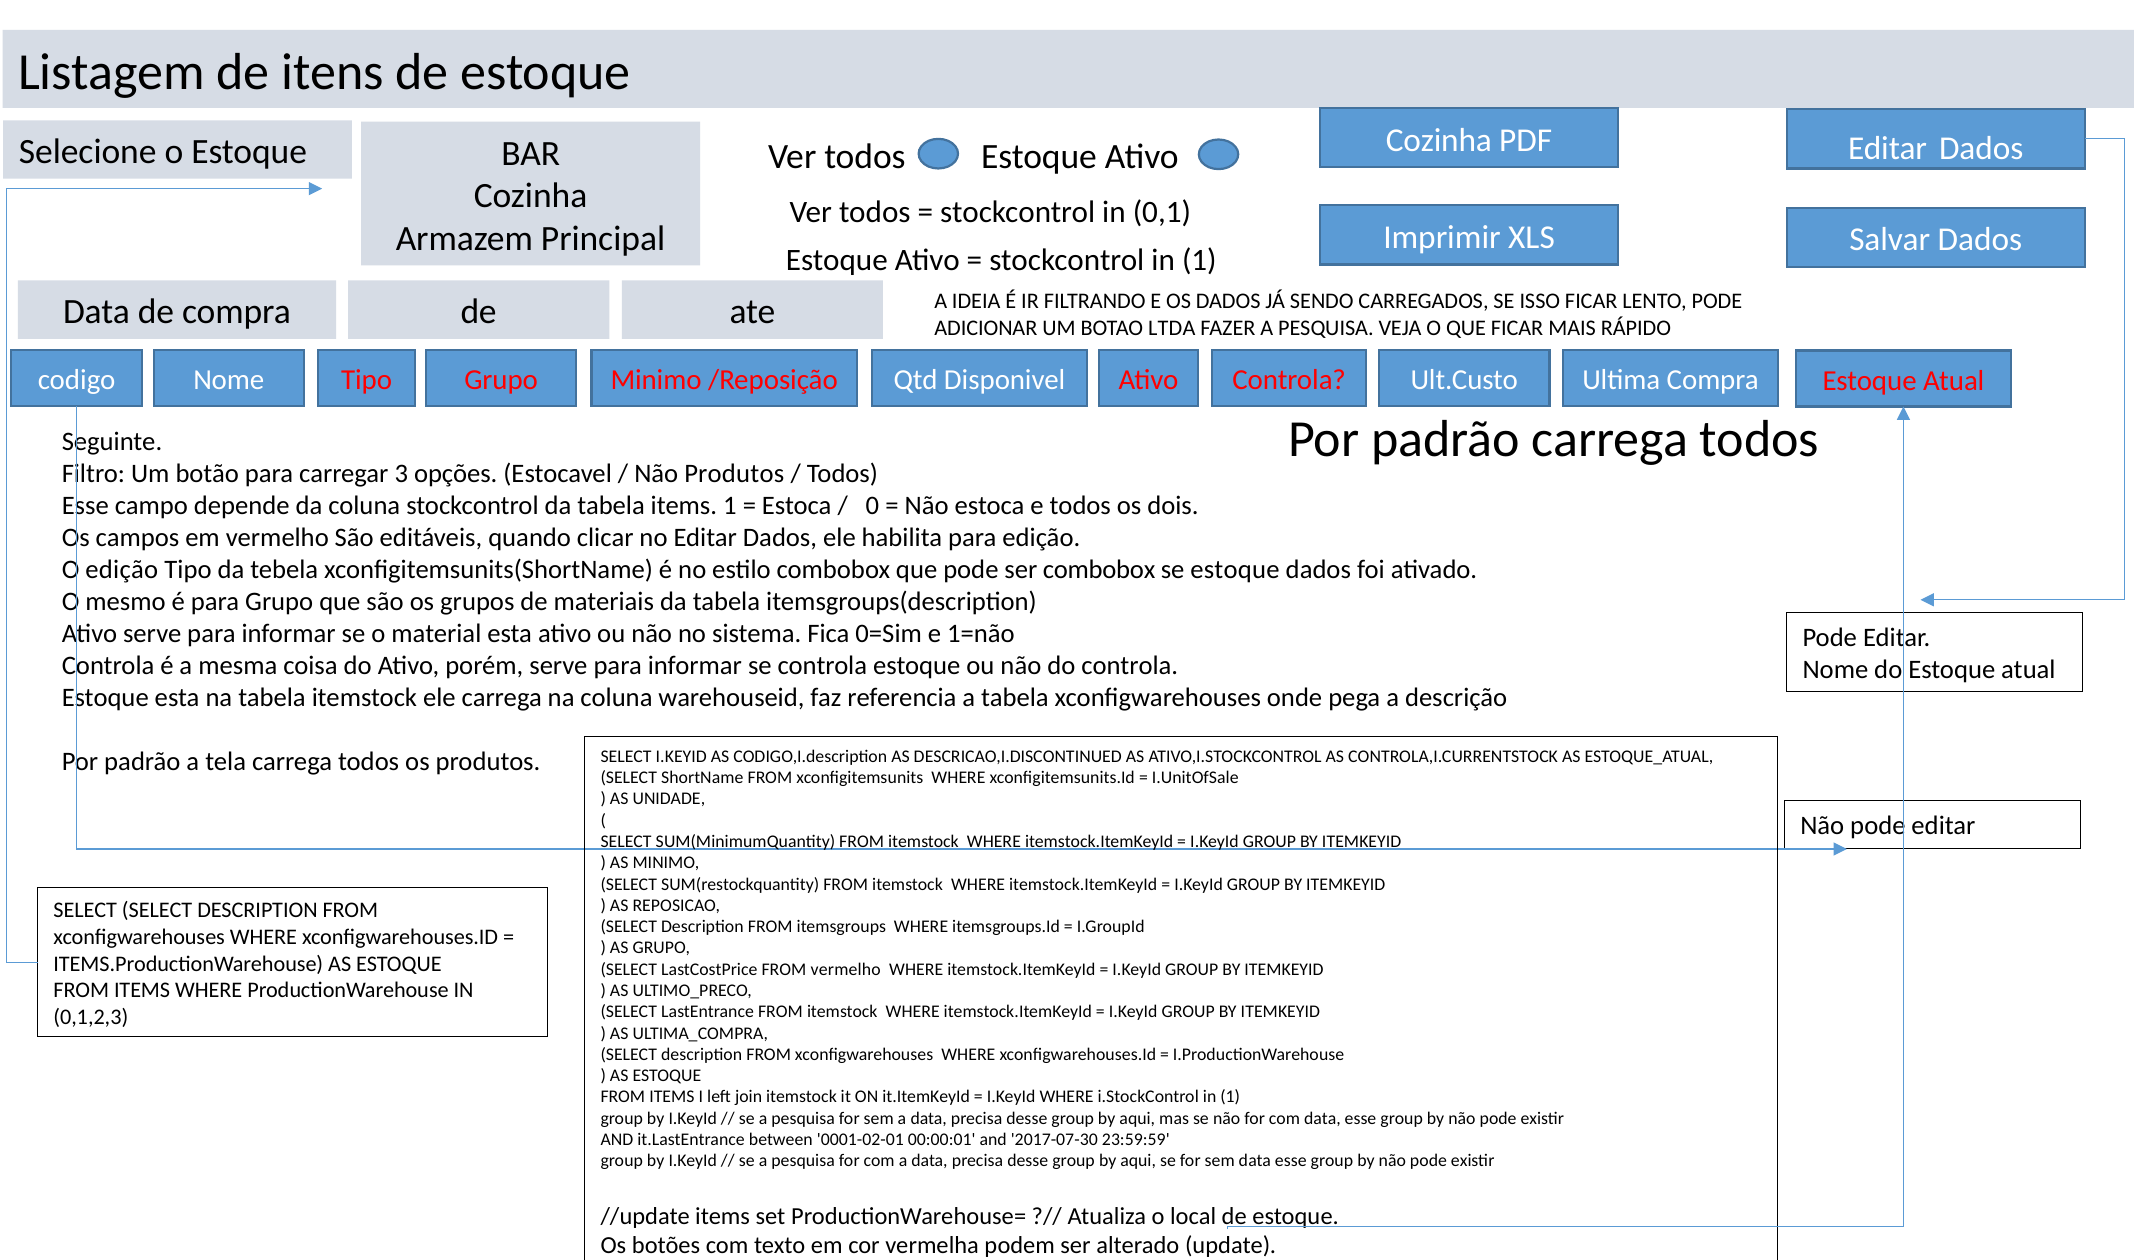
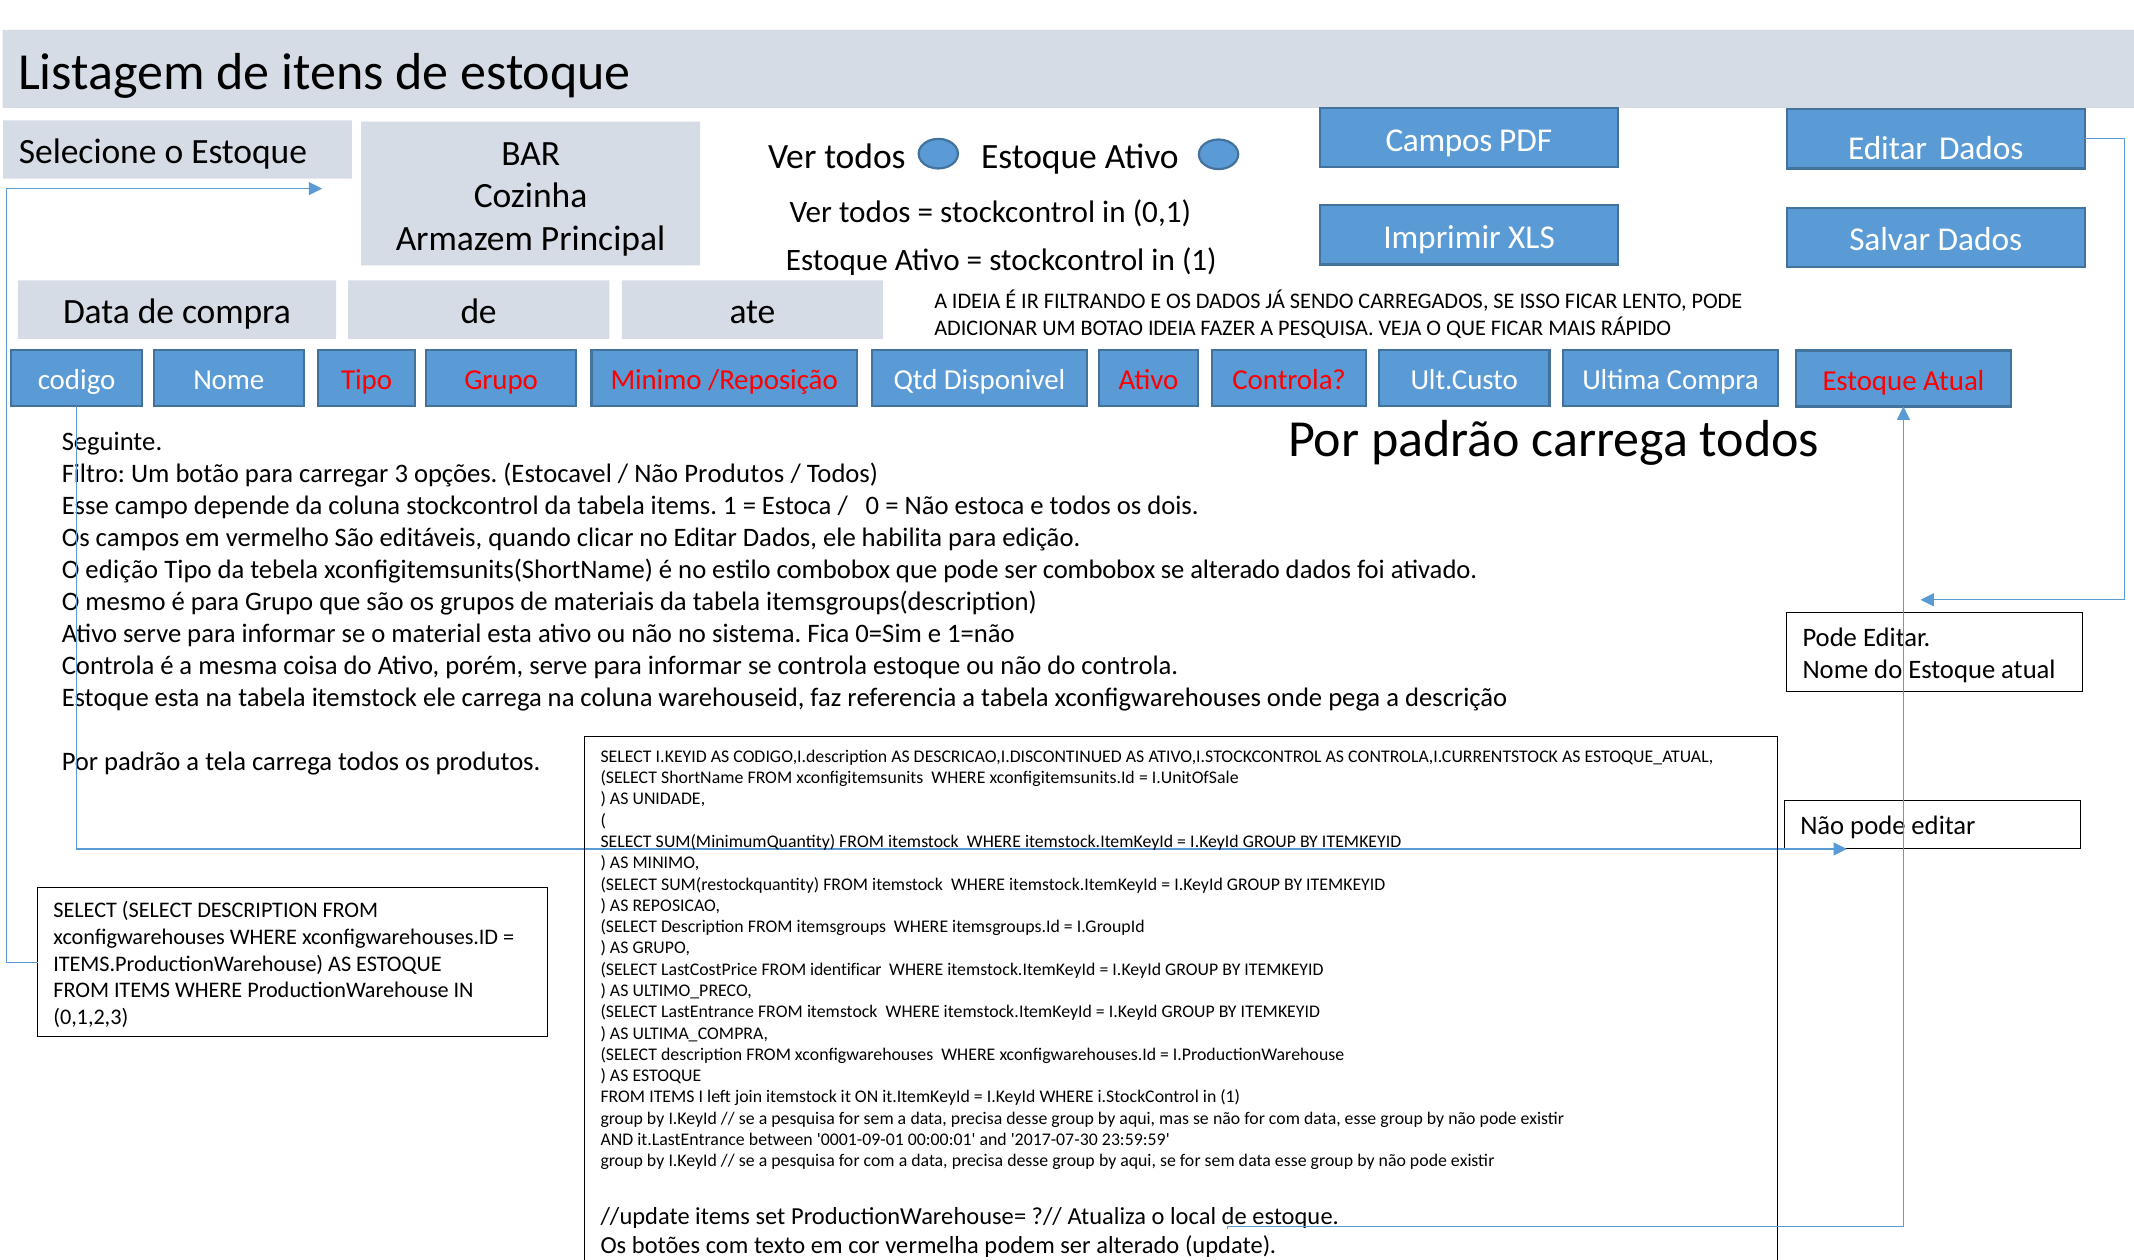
Cozinha at (1439, 140): Cozinha -> Campos
BOTAO LTDA: LTDA -> IDEIA
se estoque: estoque -> alterado
FROM vermelho: vermelho -> identificar
0001-02-01: 0001-02-01 -> 0001-09-01
